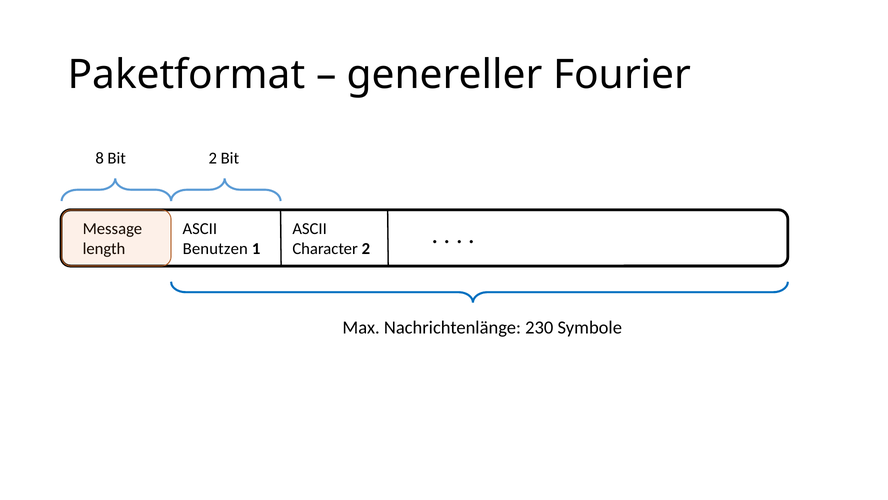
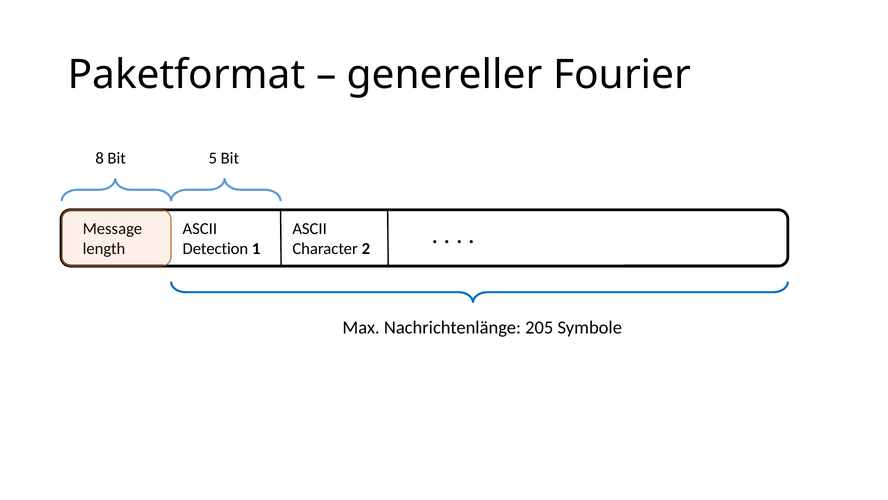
Bit 2: 2 -> 5
Benutzen: Benutzen -> Detection
230: 230 -> 205
